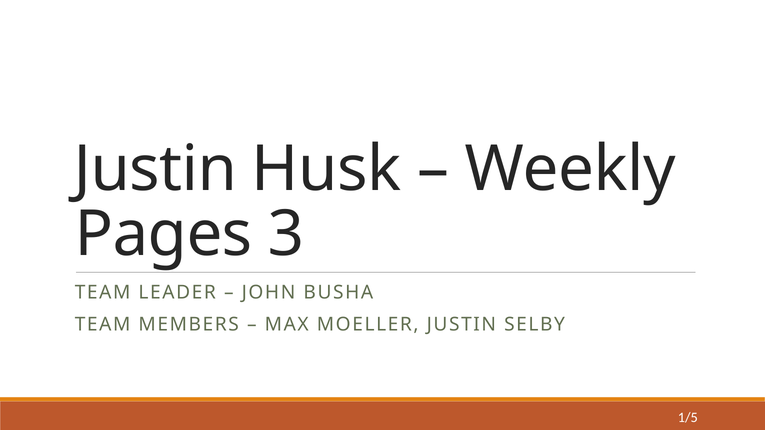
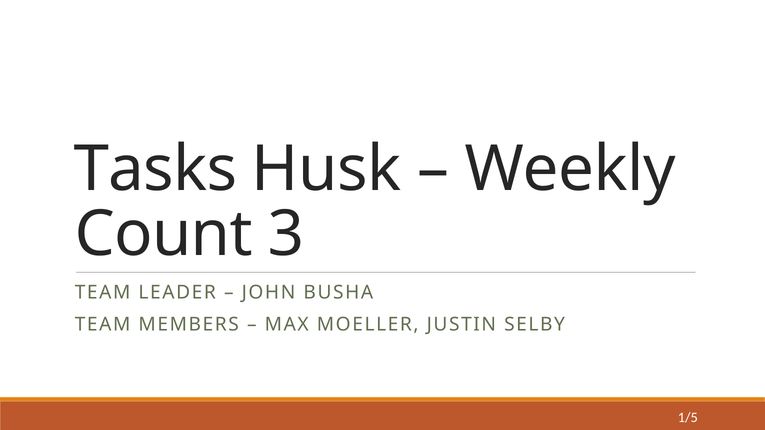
Justin at (155, 169): Justin -> Tasks
Pages: Pages -> Count
